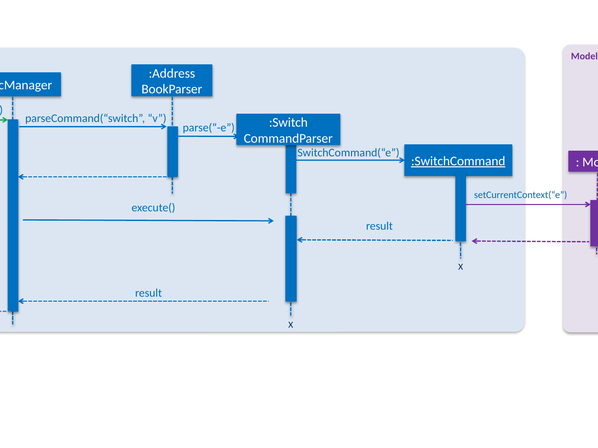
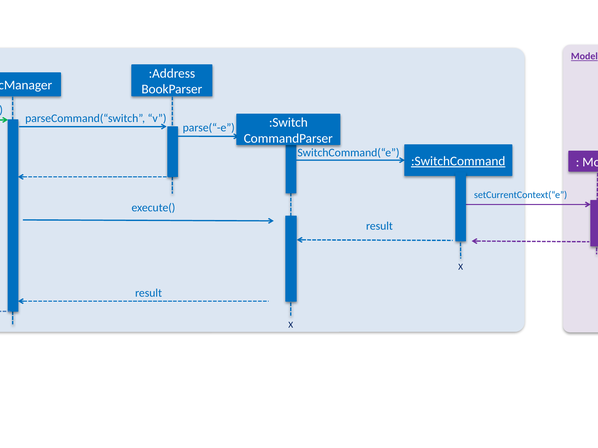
Model at (584, 56) underline: none -> present
